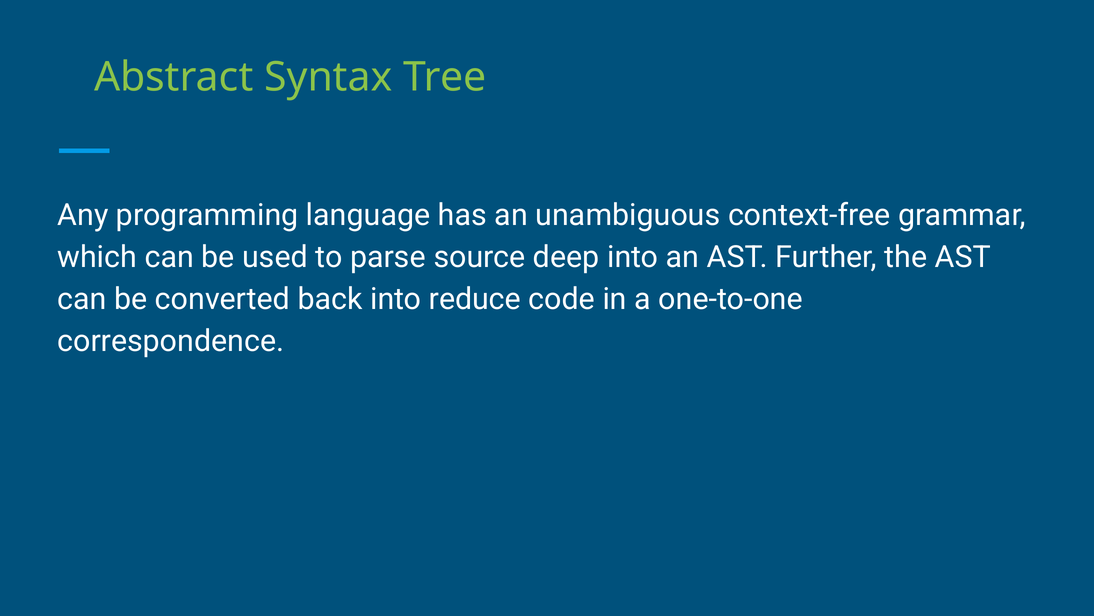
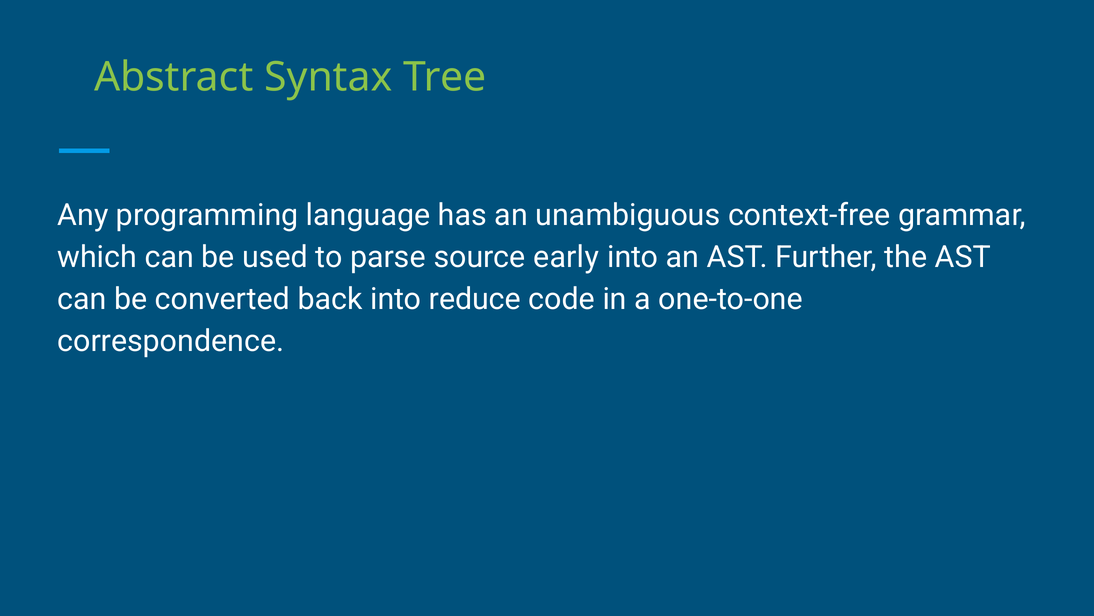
deep: deep -> early
